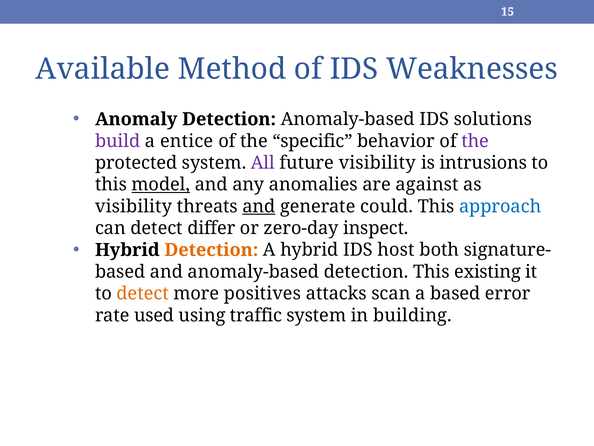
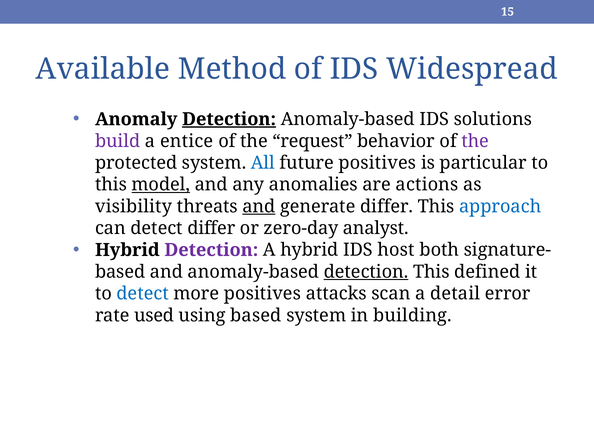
Weaknesses: Weaknesses -> Widespread
Detection at (229, 119) underline: none -> present
specific: specific -> request
All colour: purple -> blue
future visibility: visibility -> positives
intrusions: intrusions -> particular
against: against -> actions
generate could: could -> differ
inspect: inspect -> analyst
Detection at (211, 250) colour: orange -> purple
detection at (366, 271) underline: none -> present
existing: existing -> defined
detect at (143, 293) colour: orange -> blue
a based: based -> detail
using traffic: traffic -> based
